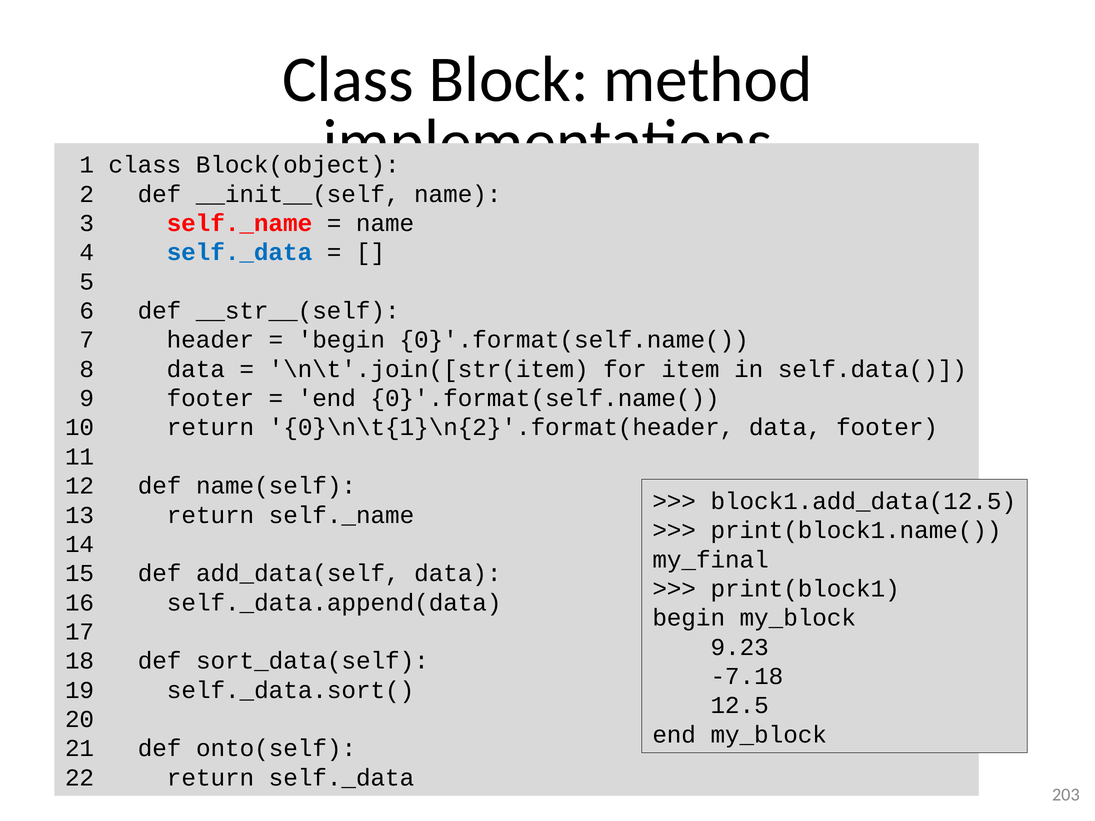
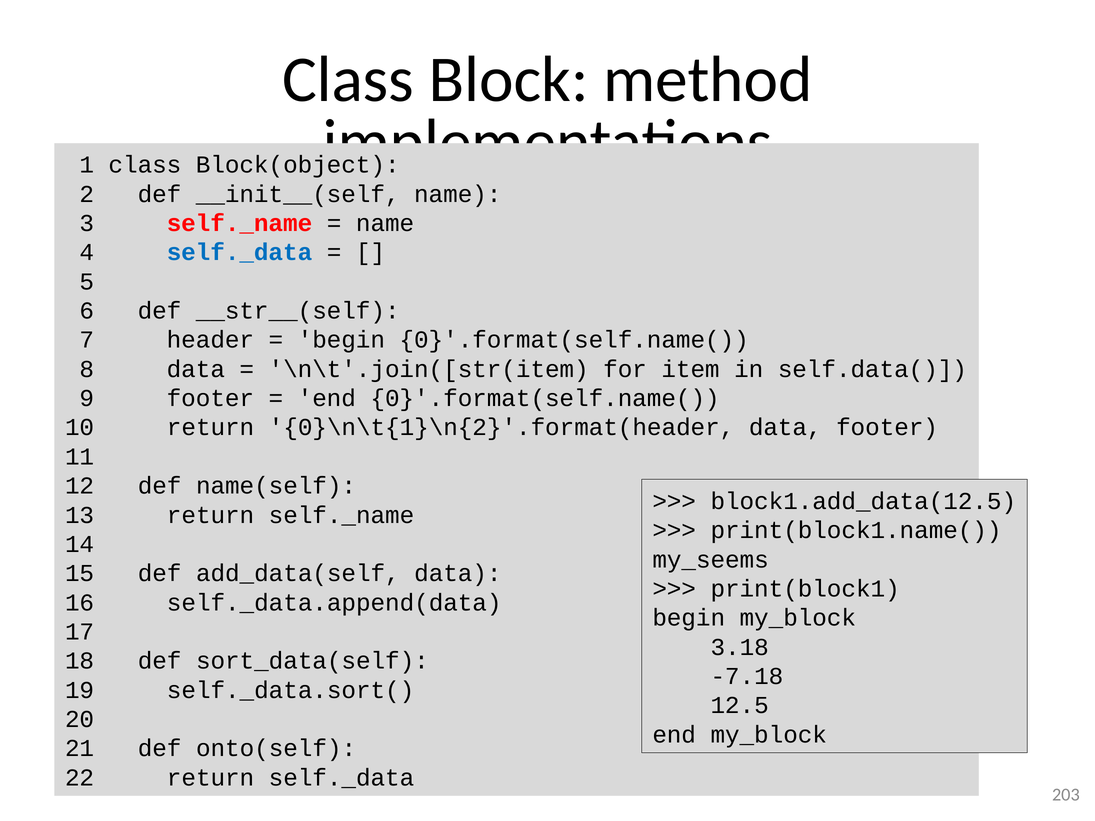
my_final: my_final -> my_seems
9.23: 9.23 -> 3.18
